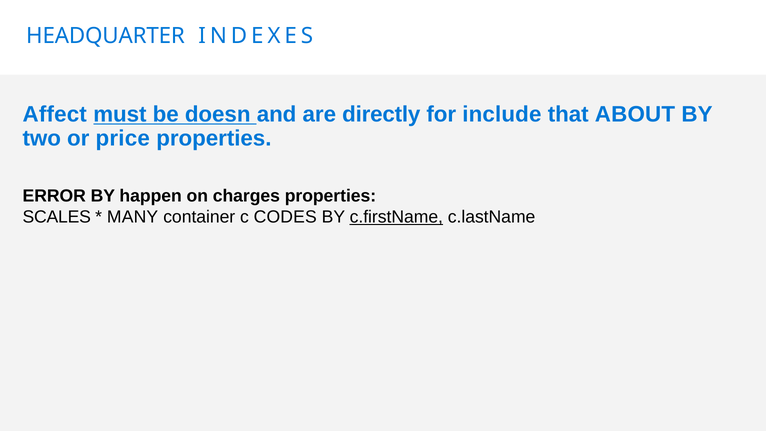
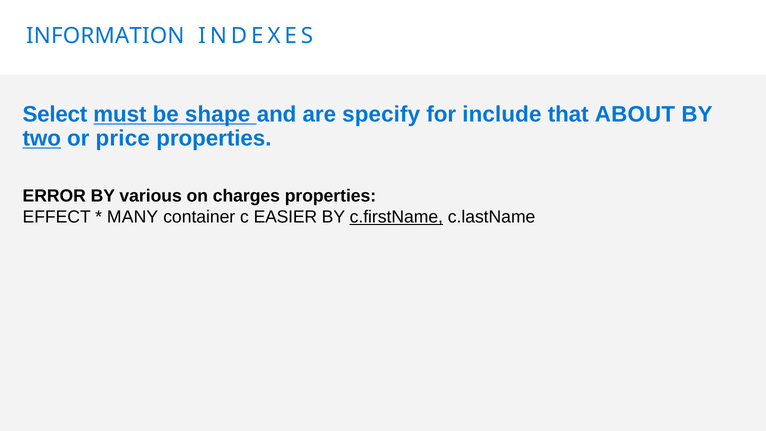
HEADQUARTER: HEADQUARTER -> INFORMATION
Affect: Affect -> Select
doesn: doesn -> shape
directly: directly -> specify
two underline: none -> present
happen: happen -> various
SCALES: SCALES -> EFFECT
CODES: CODES -> EASIER
